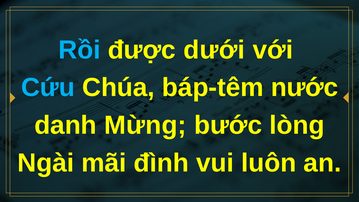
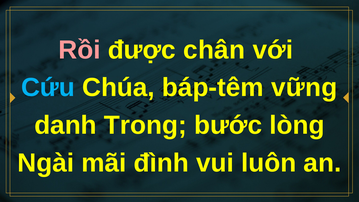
Rồi colour: light blue -> pink
dưới: dưới -> chân
nước: nước -> vững
Mừng: Mừng -> Trong
